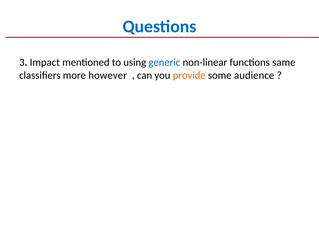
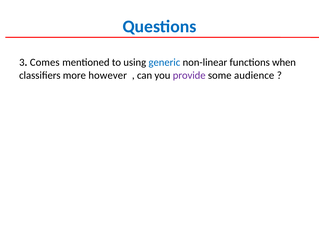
Impact: Impact -> Comes
same: same -> when
provide colour: orange -> purple
